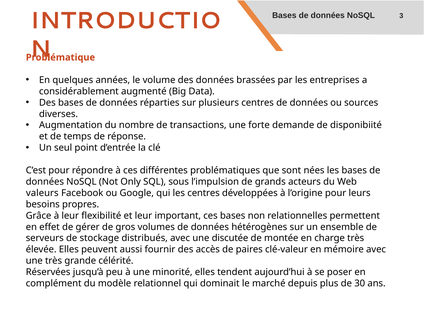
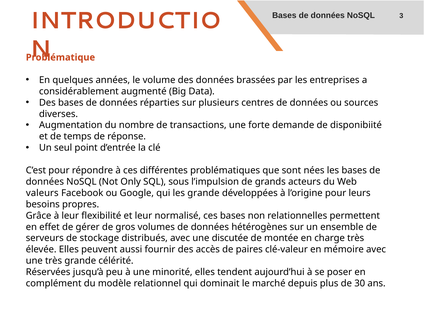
les centres: centres -> grande
important: important -> normalisé
